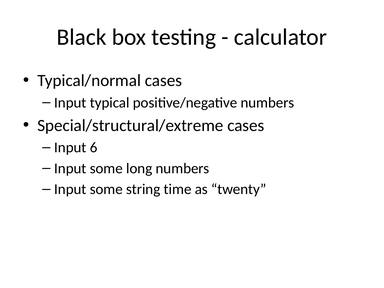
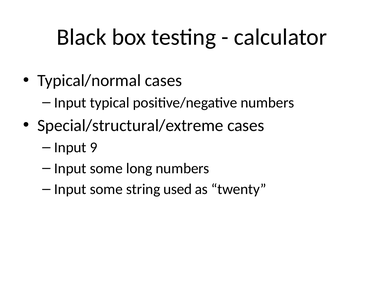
6: 6 -> 9
time: time -> used
